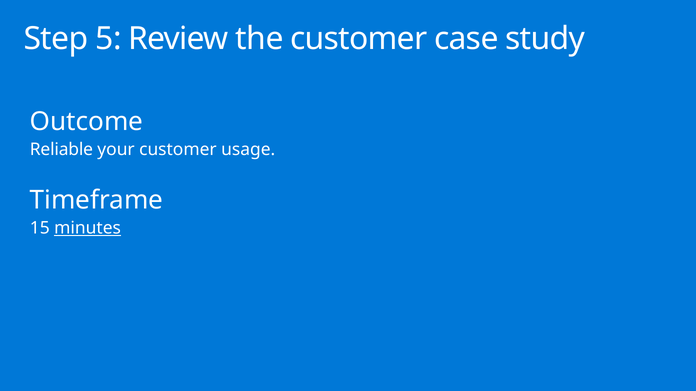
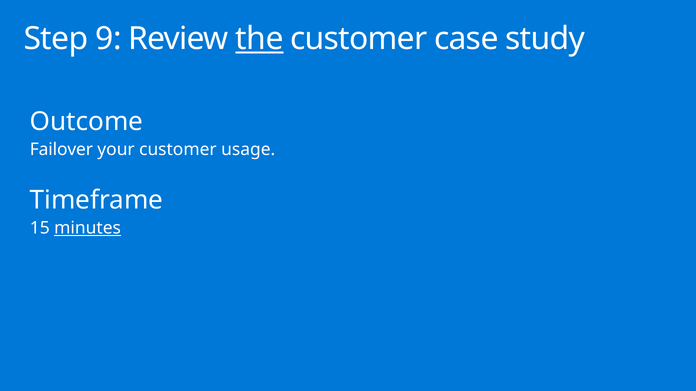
5: 5 -> 9
the underline: none -> present
Reliable: Reliable -> Failover
